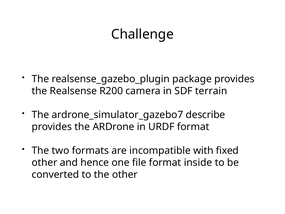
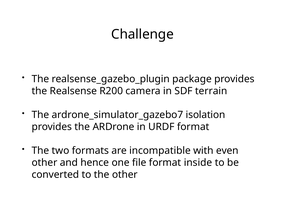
describe: describe -> isolation
fixed: fixed -> even
